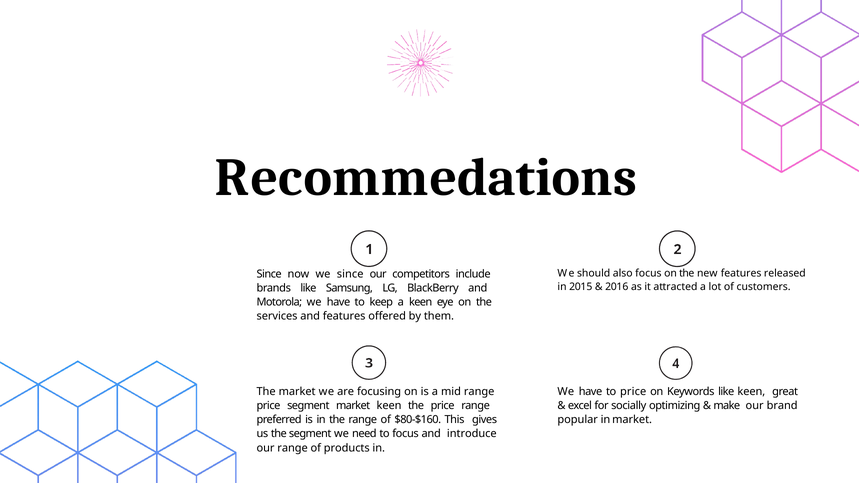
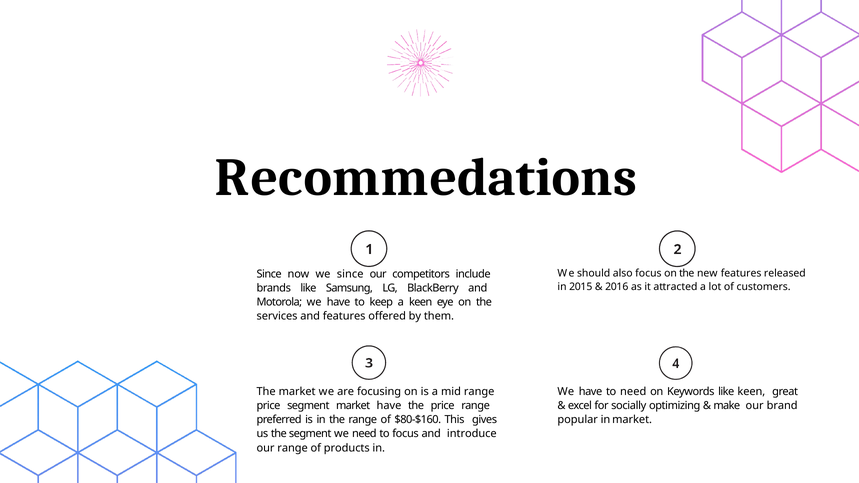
to price: price -> need
market keen: keen -> have
